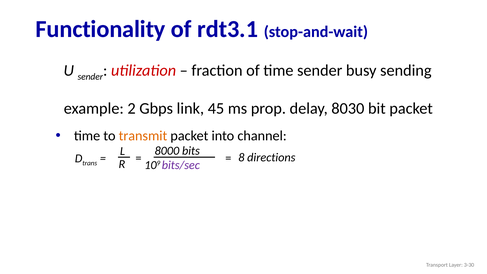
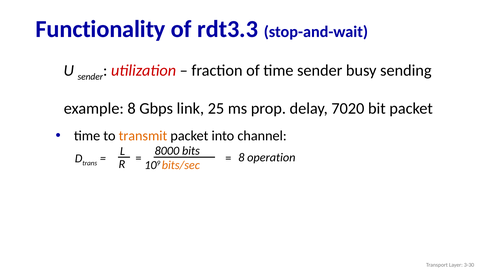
rdt3.1: rdt3.1 -> rdt3.3
2 at (132, 108): 2 -> 8
45: 45 -> 25
8030: 8030 -> 7020
directions: directions -> operation
bits/sec colour: purple -> orange
